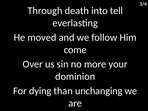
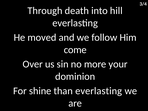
tell: tell -> hill
dying: dying -> shine
than unchanging: unchanging -> everlasting
